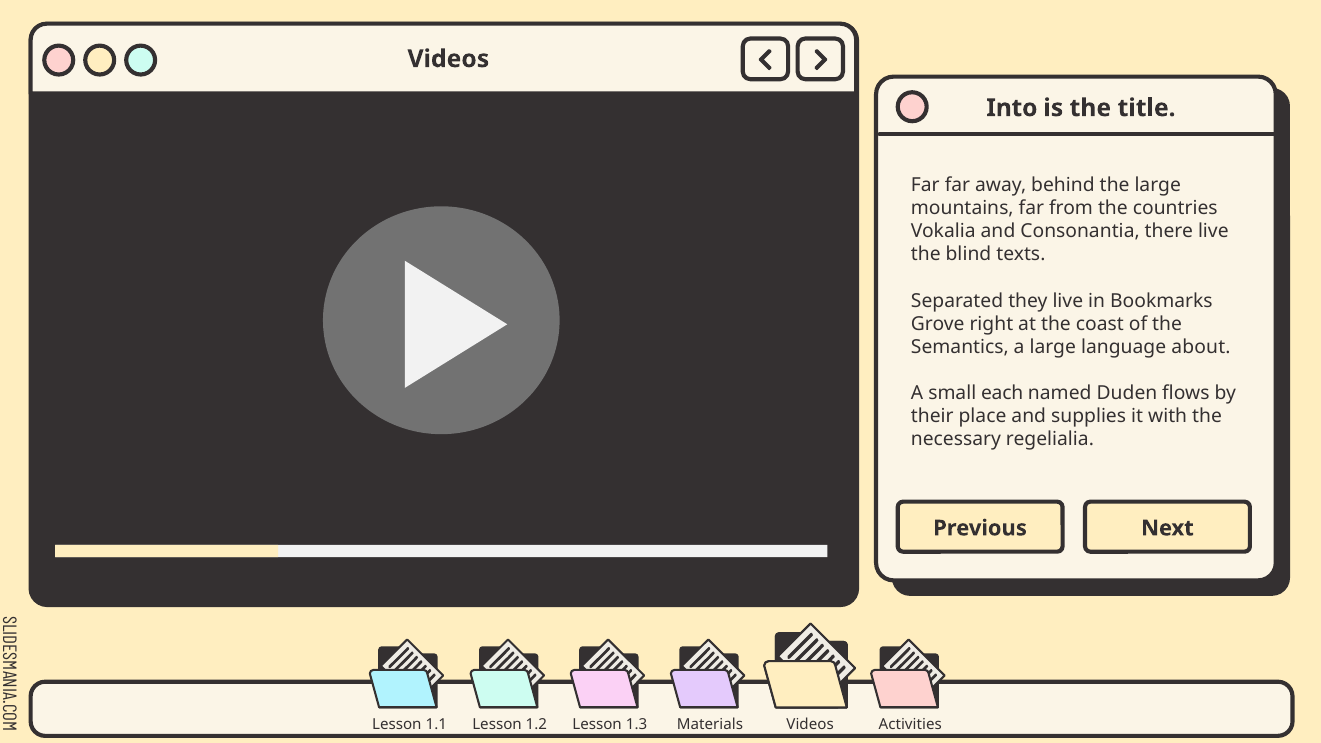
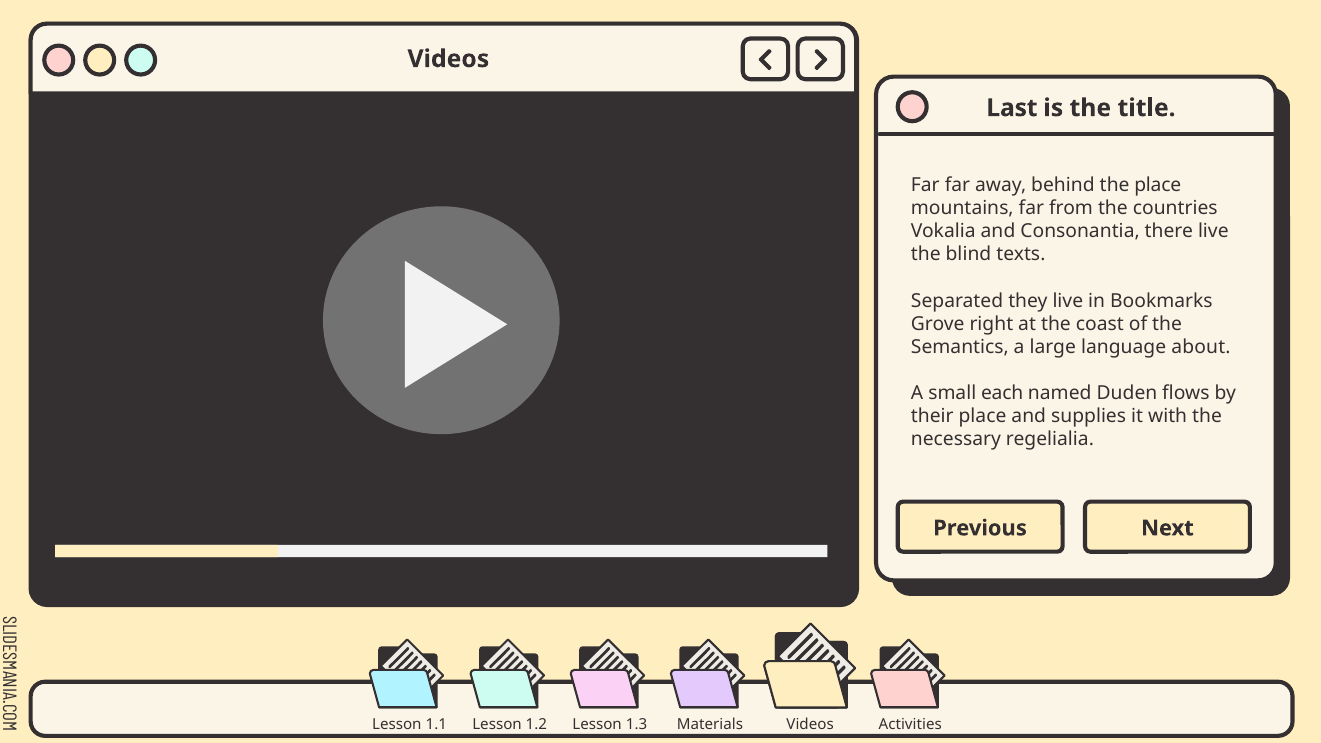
Into: Into -> Last
the large: large -> place
